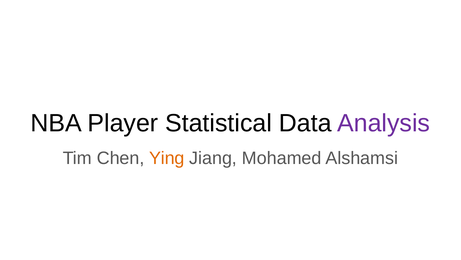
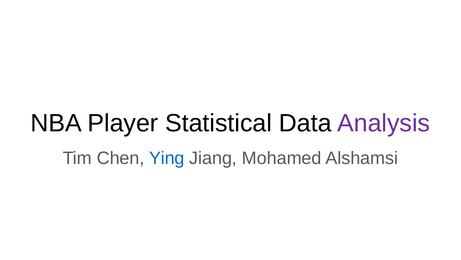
Ying colour: orange -> blue
